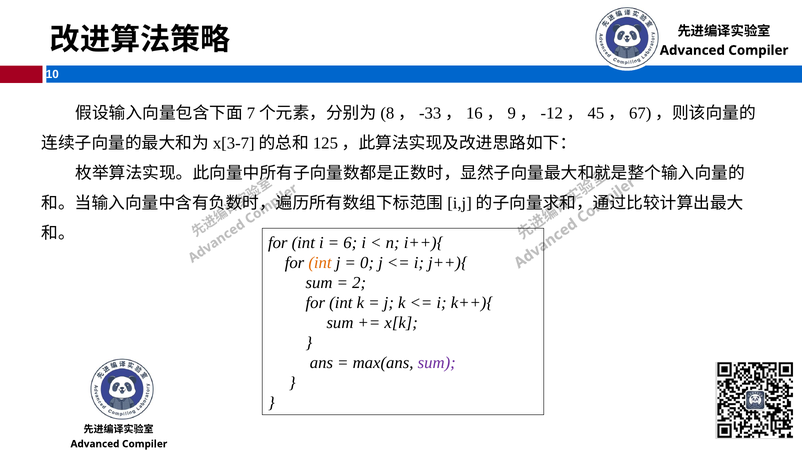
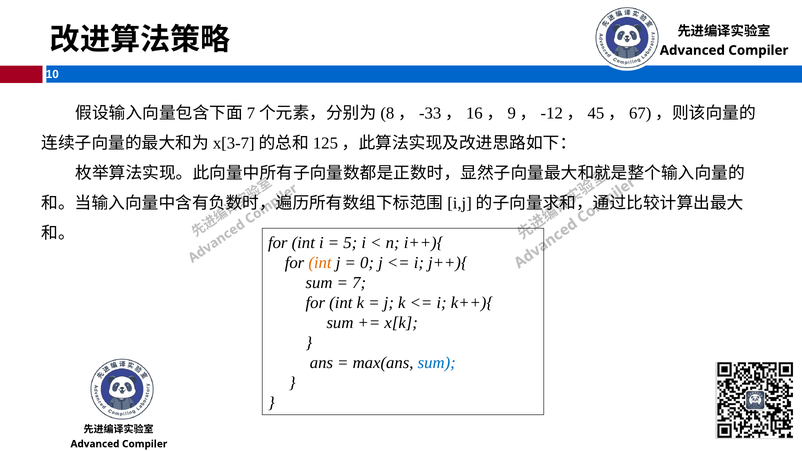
6: 6 -> 5
2: 2 -> 7
sum at (437, 363) colour: purple -> blue
